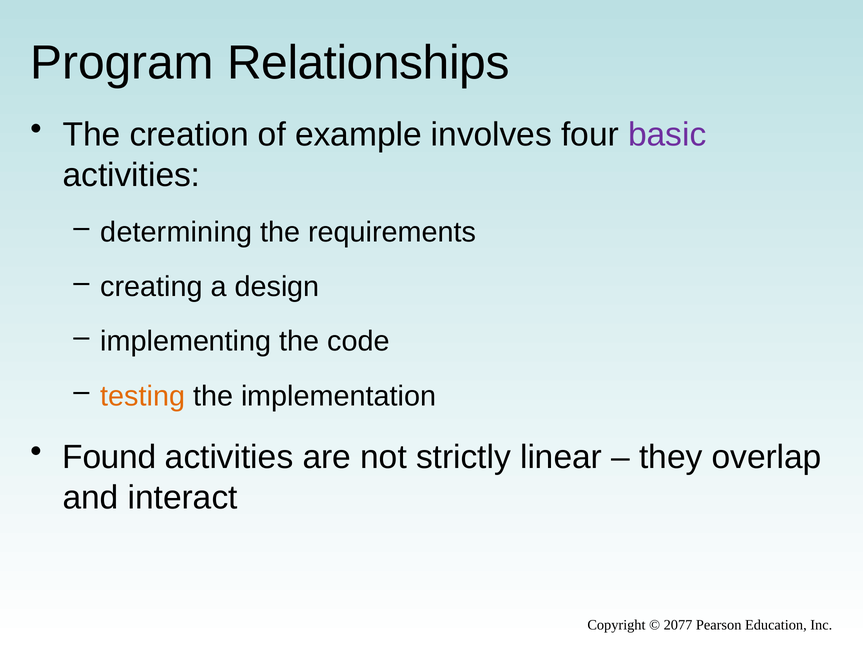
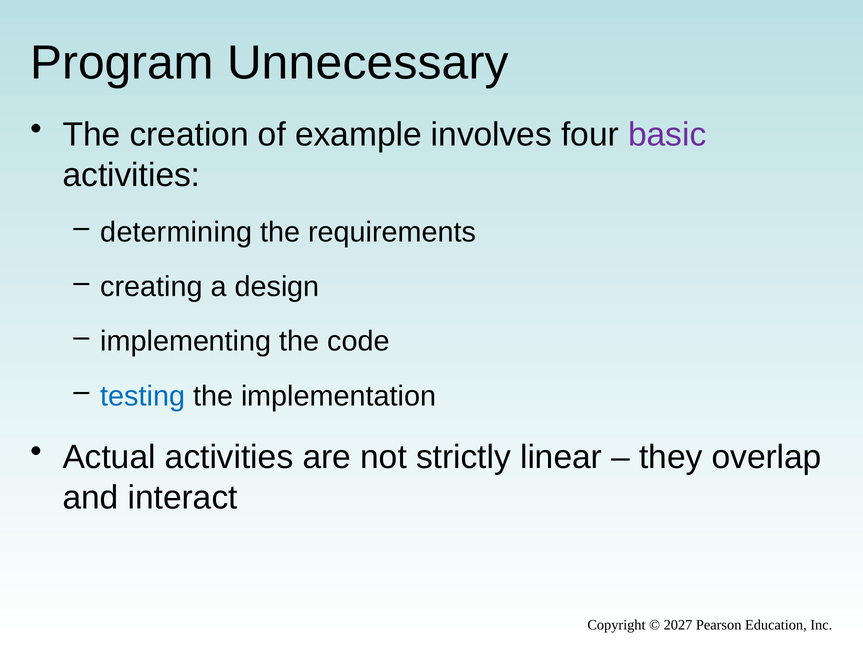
Relationships: Relationships -> Unnecessary
testing colour: orange -> blue
Found: Found -> Actual
2077: 2077 -> 2027
